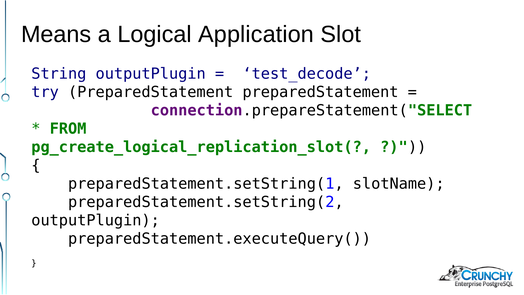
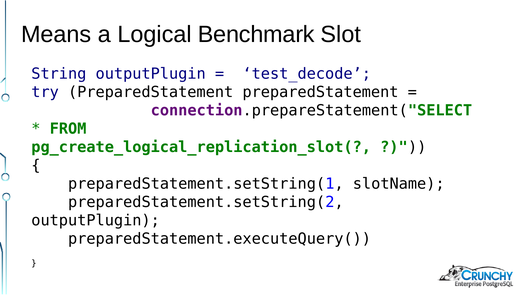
Application: Application -> Benchmark
